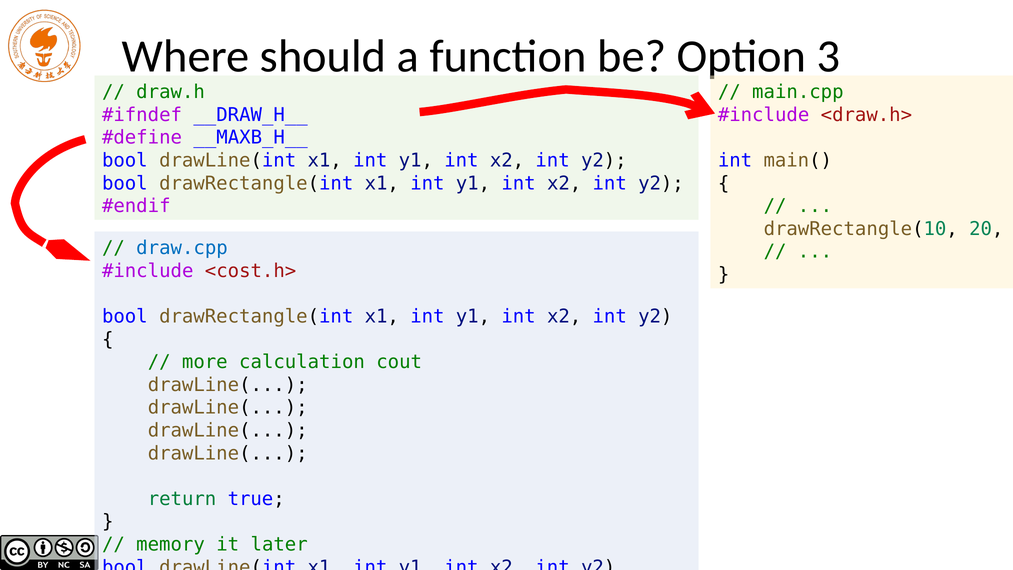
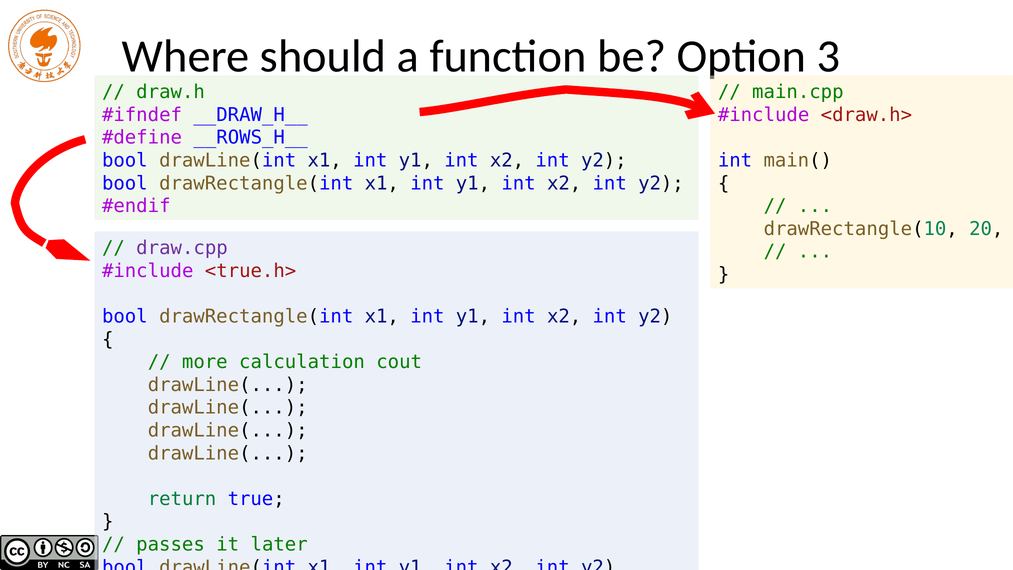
__MAXB_H__: __MAXB_H__ -> __ROWS_H__
draw.cpp colour: blue -> purple
<cost.h>: <cost.h> -> <true.h>
memory: memory -> passes
